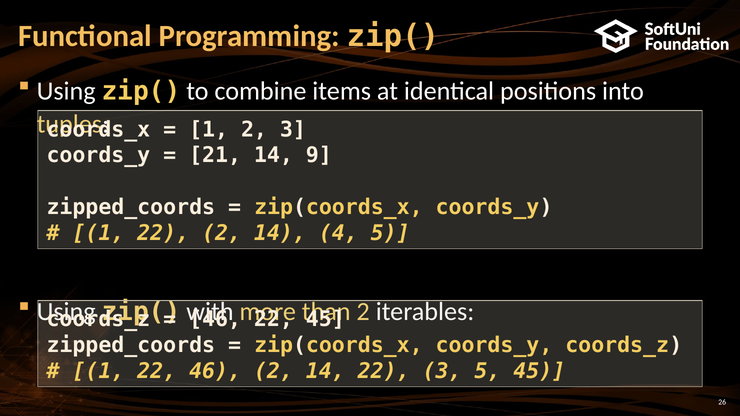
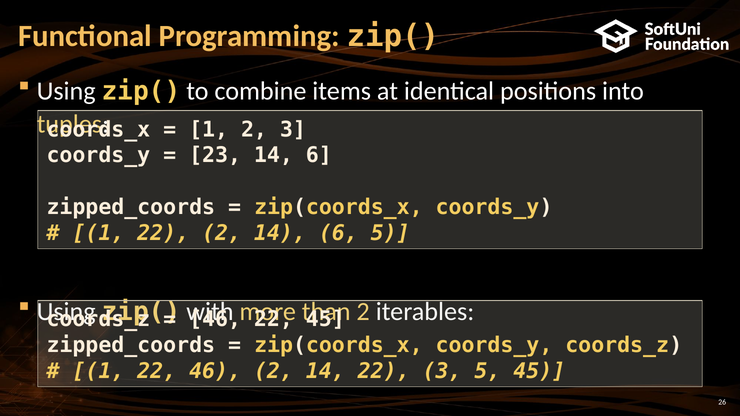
21: 21 -> 23
9 at (319, 155): 9 -> 6
2 14 4: 4 -> 6
